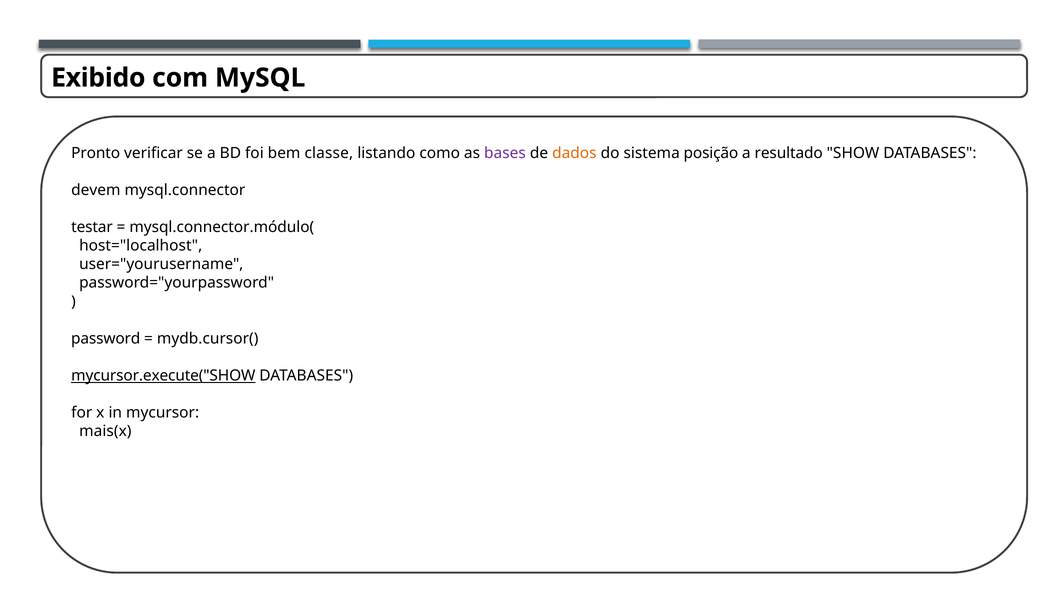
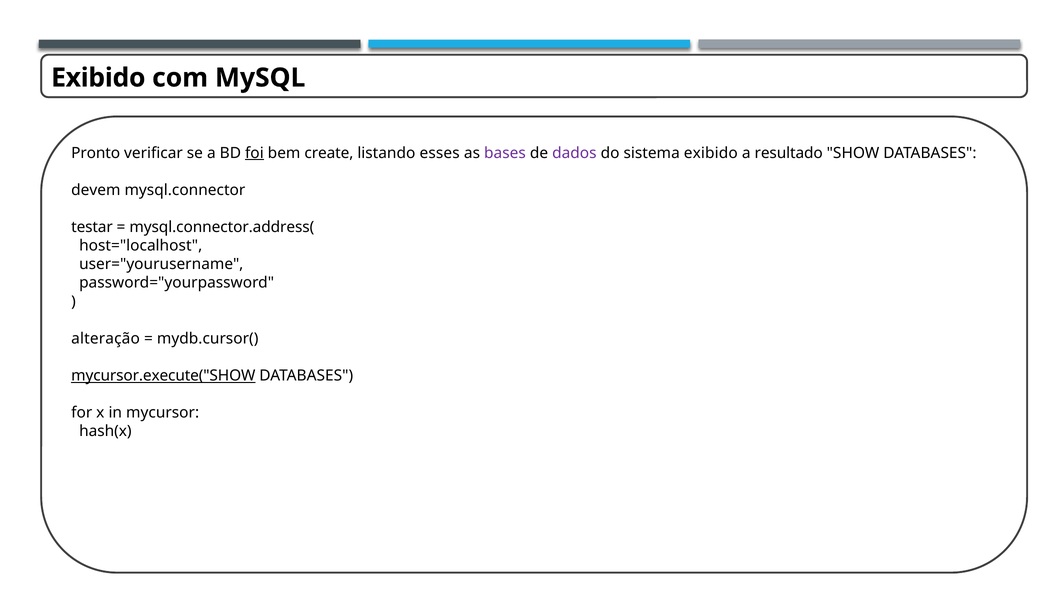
foi underline: none -> present
classe: classe -> create
como: como -> esses
dados colour: orange -> purple
sistema posição: posição -> exibido
mysql.connector.módulo(: mysql.connector.módulo( -> mysql.connector.address(
password: password -> alteração
mais(x: mais(x -> hash(x
